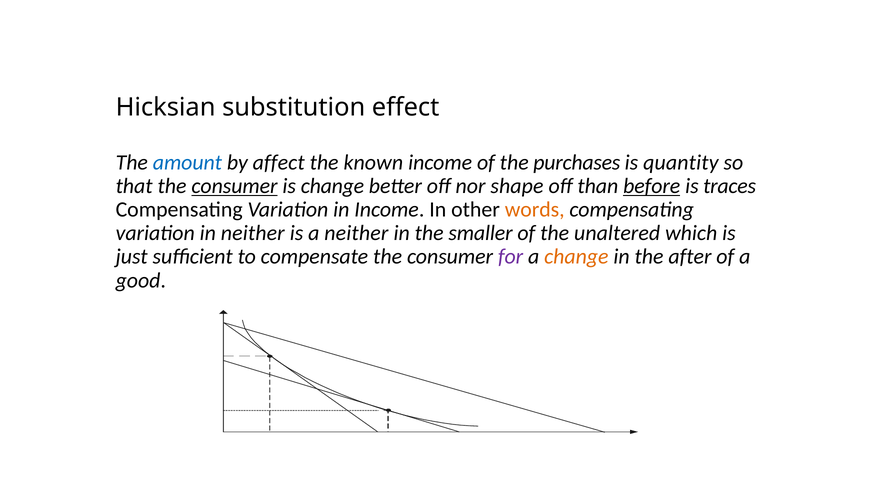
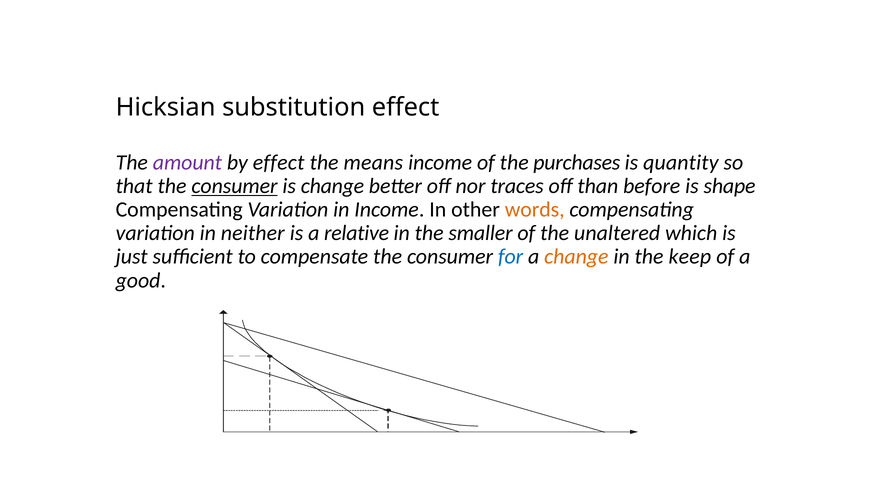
amount colour: blue -> purple
by affect: affect -> effect
known: known -> means
shape: shape -> traces
before underline: present -> none
traces: traces -> shape
a neither: neither -> relative
for colour: purple -> blue
after: after -> keep
